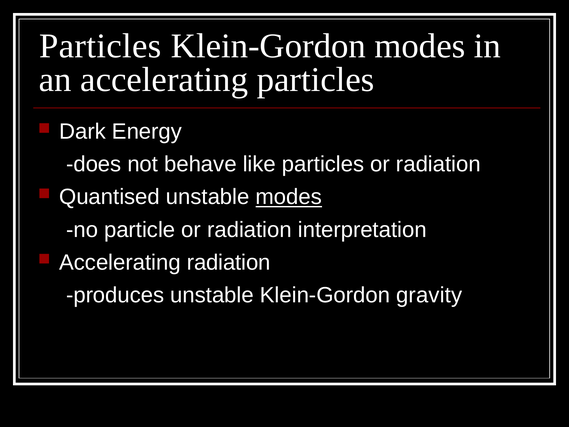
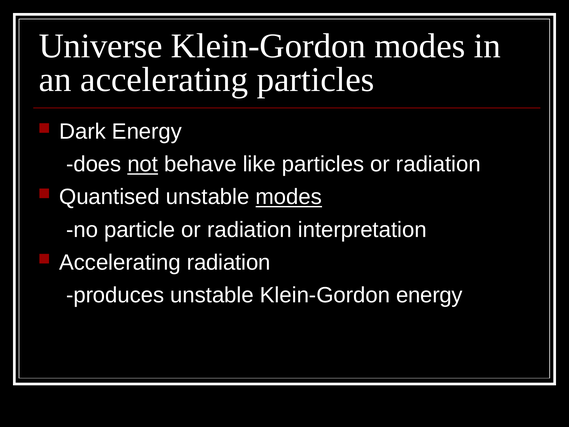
Particles at (100, 46): Particles -> Universe
not underline: none -> present
Klein-Gordon gravity: gravity -> energy
